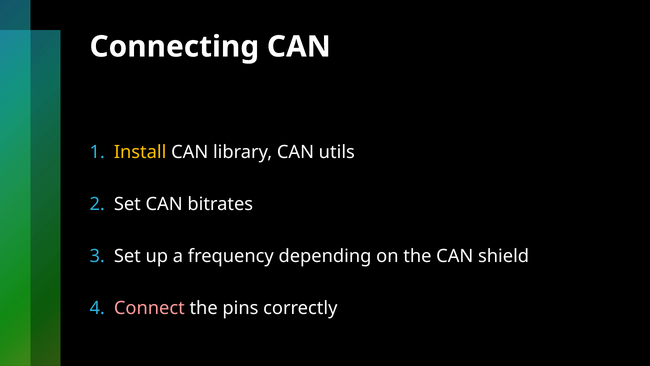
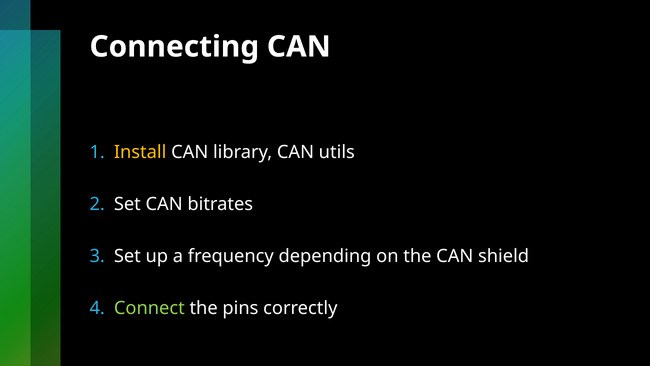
Connect colour: pink -> light green
